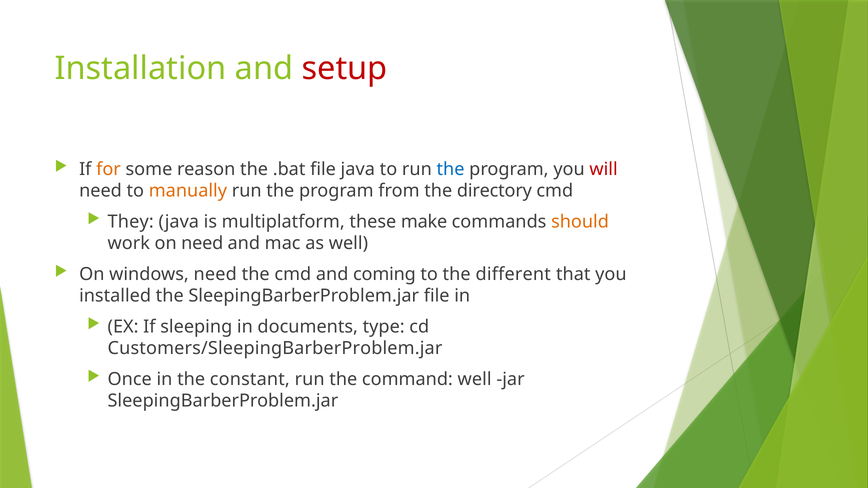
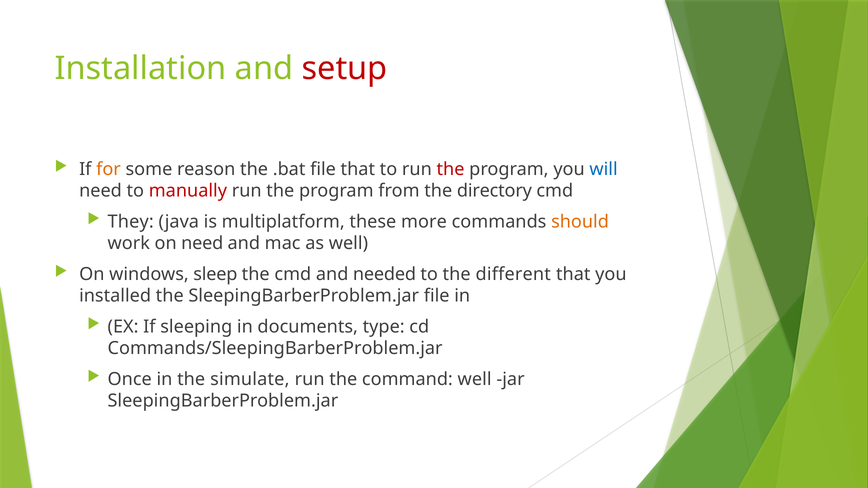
file java: java -> that
the at (451, 169) colour: blue -> red
will colour: red -> blue
manually colour: orange -> red
make: make -> more
windows need: need -> sleep
coming: coming -> needed
Customers/SleepingBarberProblem.jar: Customers/SleepingBarberProblem.jar -> Commands/SleepingBarberProblem.jar
constant: constant -> simulate
